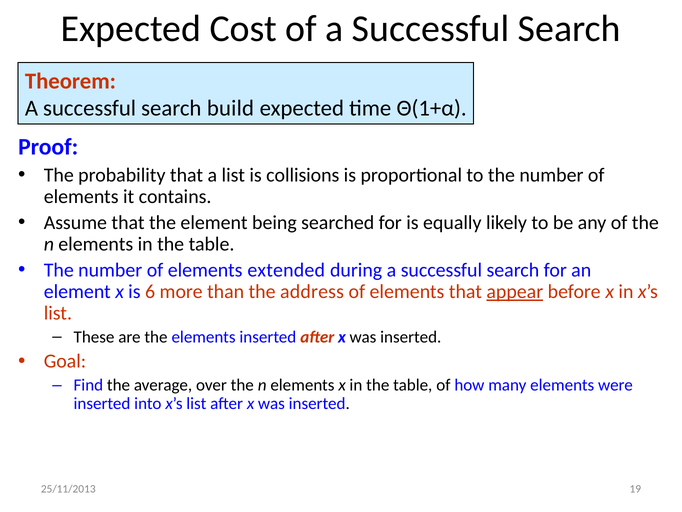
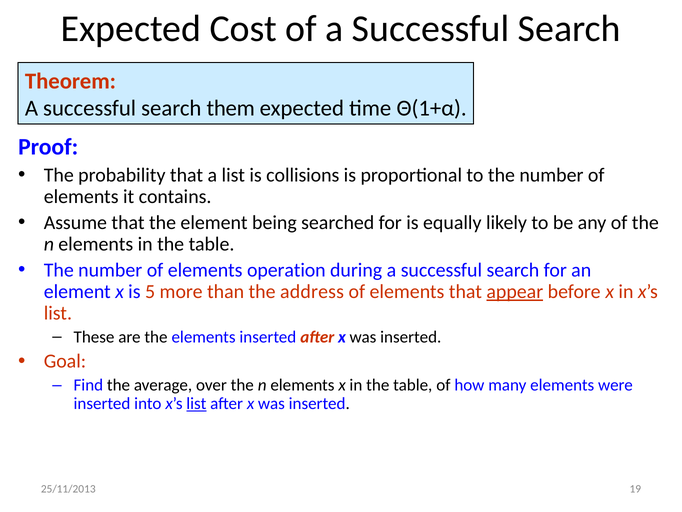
build: build -> them
extended: extended -> operation
6: 6 -> 5
list at (196, 403) underline: none -> present
